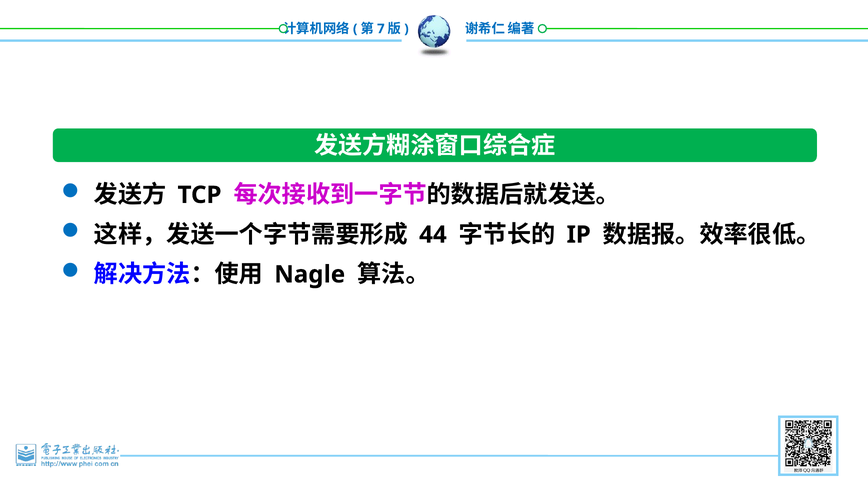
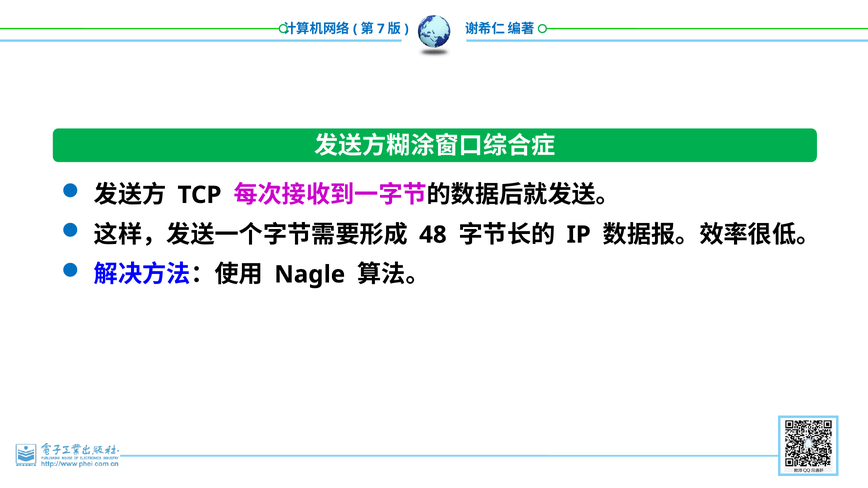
44: 44 -> 48
